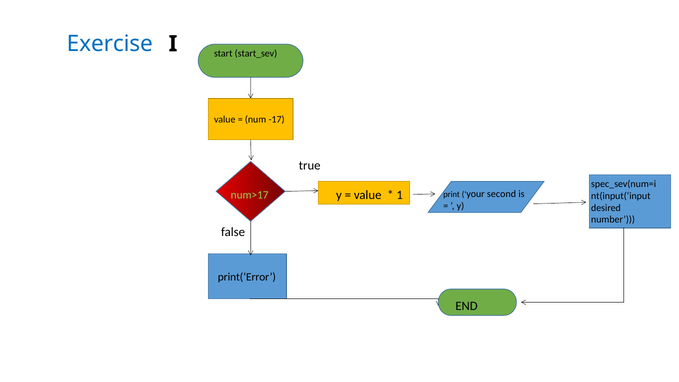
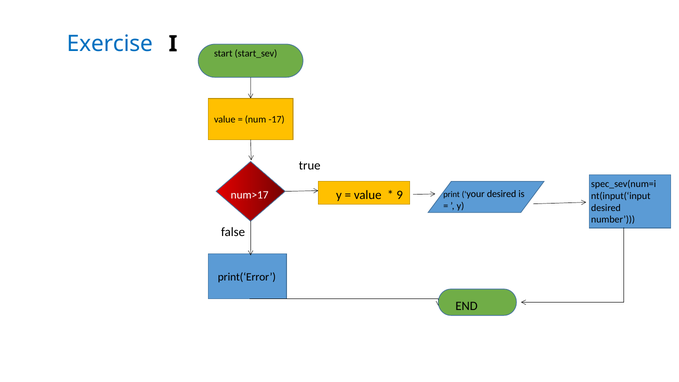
1: 1 -> 9
your second: second -> desired
num>17 colour: light green -> white
